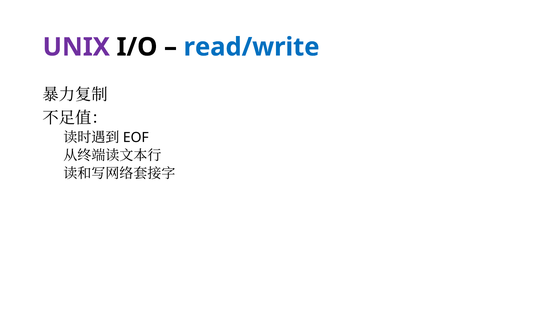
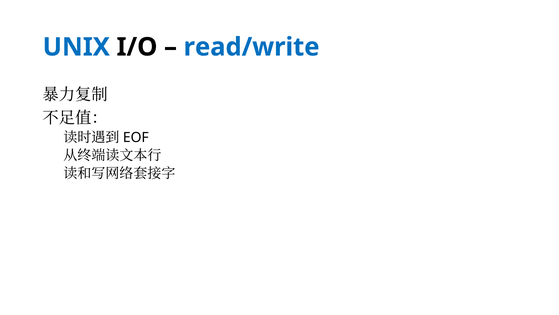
UNIX colour: purple -> blue
